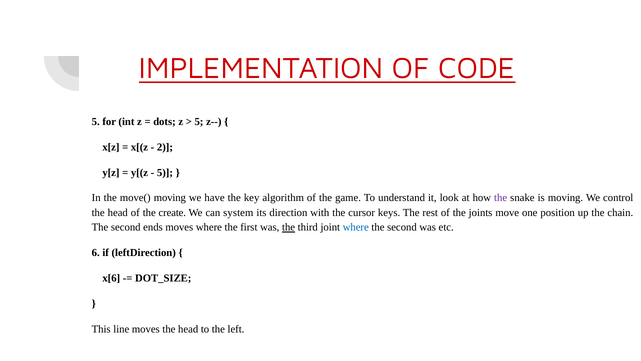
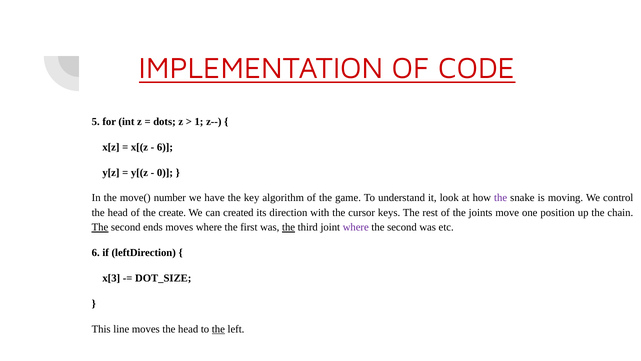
5 at (199, 121): 5 -> 1
2 at (165, 147): 2 -> 6
5 at (165, 172): 5 -> 0
move( moving: moving -> number
system: system -> created
The at (100, 227) underline: none -> present
where at (356, 227) colour: blue -> purple
x[6: x[6 -> x[3
the at (218, 329) underline: none -> present
